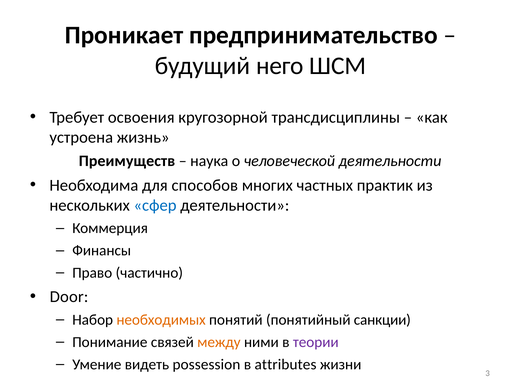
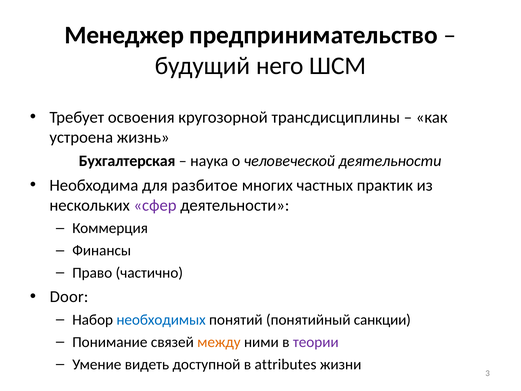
Проникает: Проникает -> Менеджер
Преимуществ: Преимуществ -> Бухгалтерская
способов: способов -> разбитое
сфер colour: blue -> purple
необходимых colour: orange -> blue
possession: possession -> доступной
